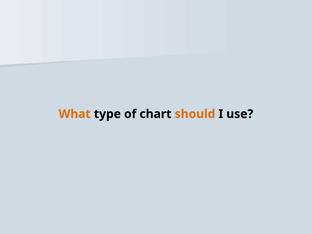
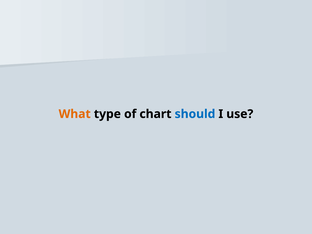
should colour: orange -> blue
